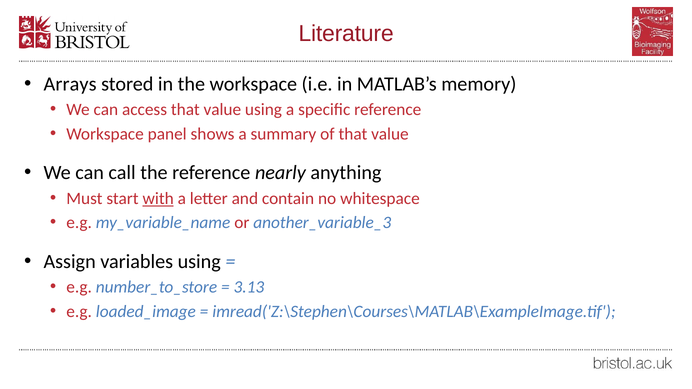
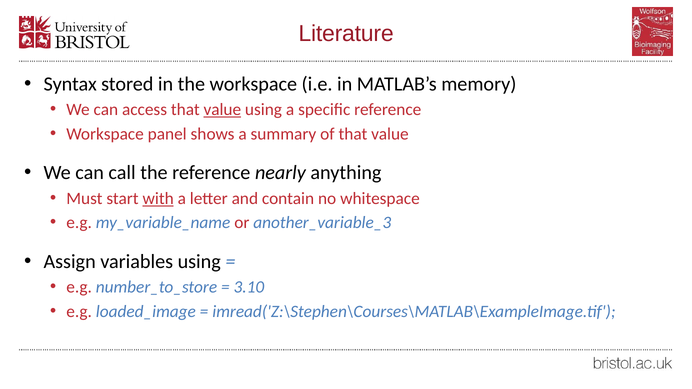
Arrays: Arrays -> Syntax
value at (222, 110) underline: none -> present
3.13: 3.13 -> 3.10
